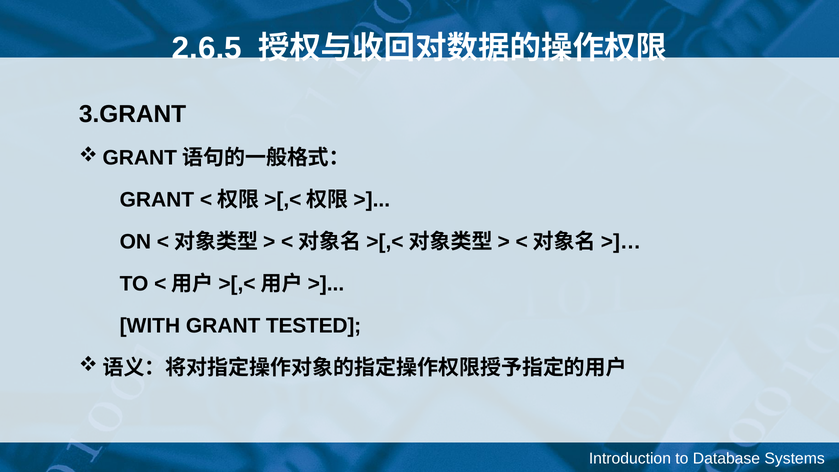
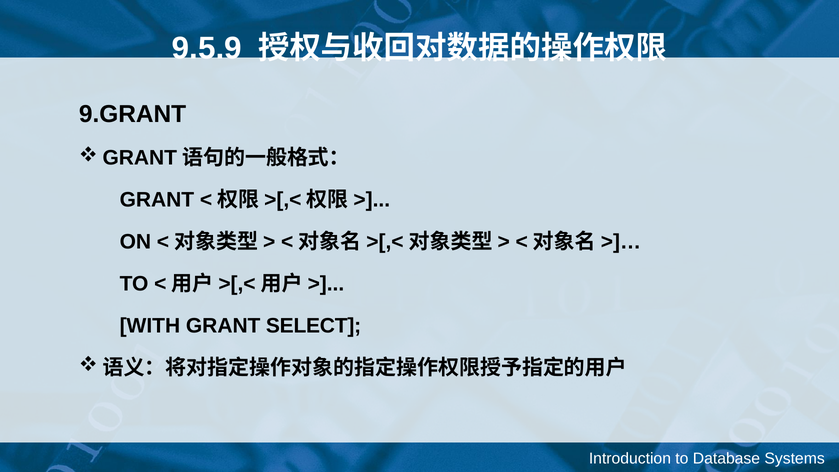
2.6.5: 2.6.5 -> 9.5.9
3.GRANT: 3.GRANT -> 9.GRANT
TESTED: TESTED -> SELECT
